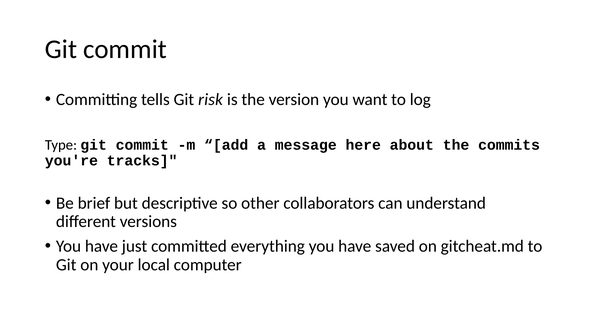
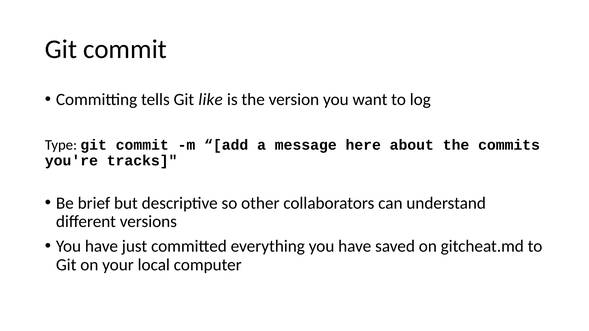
risk: risk -> like
